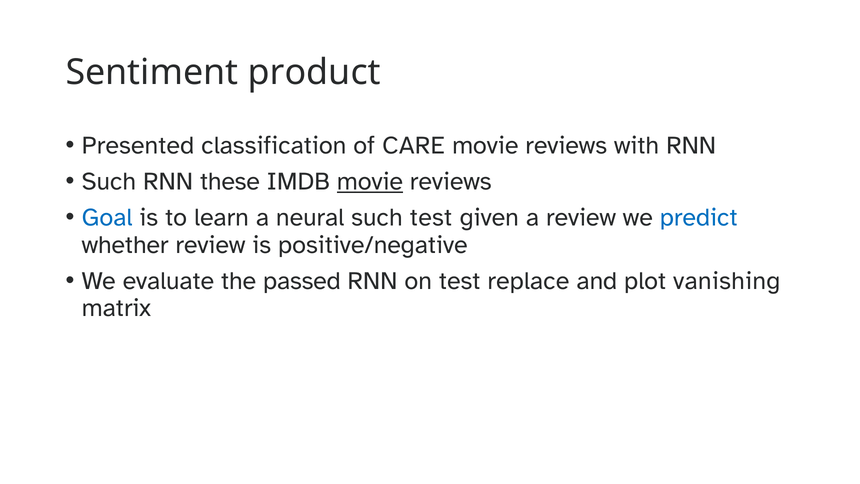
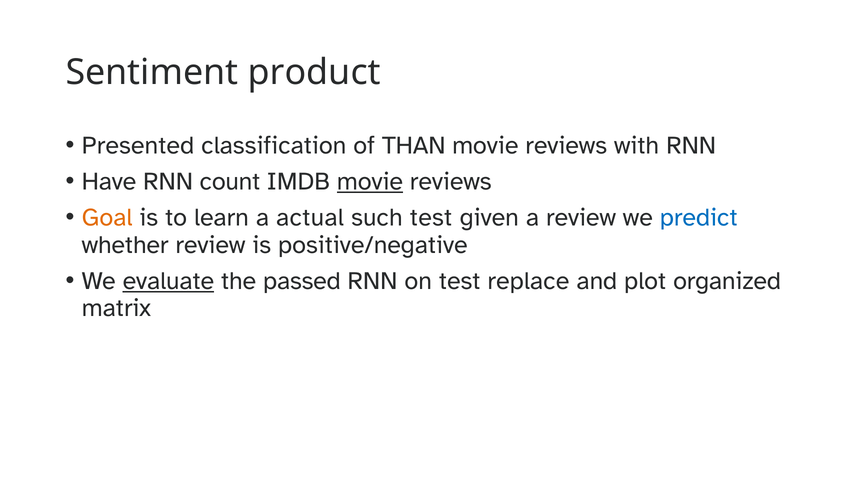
CARE: CARE -> THAN
Such at (109, 181): Such -> Have
these: these -> count
Goal colour: blue -> orange
neural: neural -> actual
evaluate underline: none -> present
vanishing: vanishing -> organized
